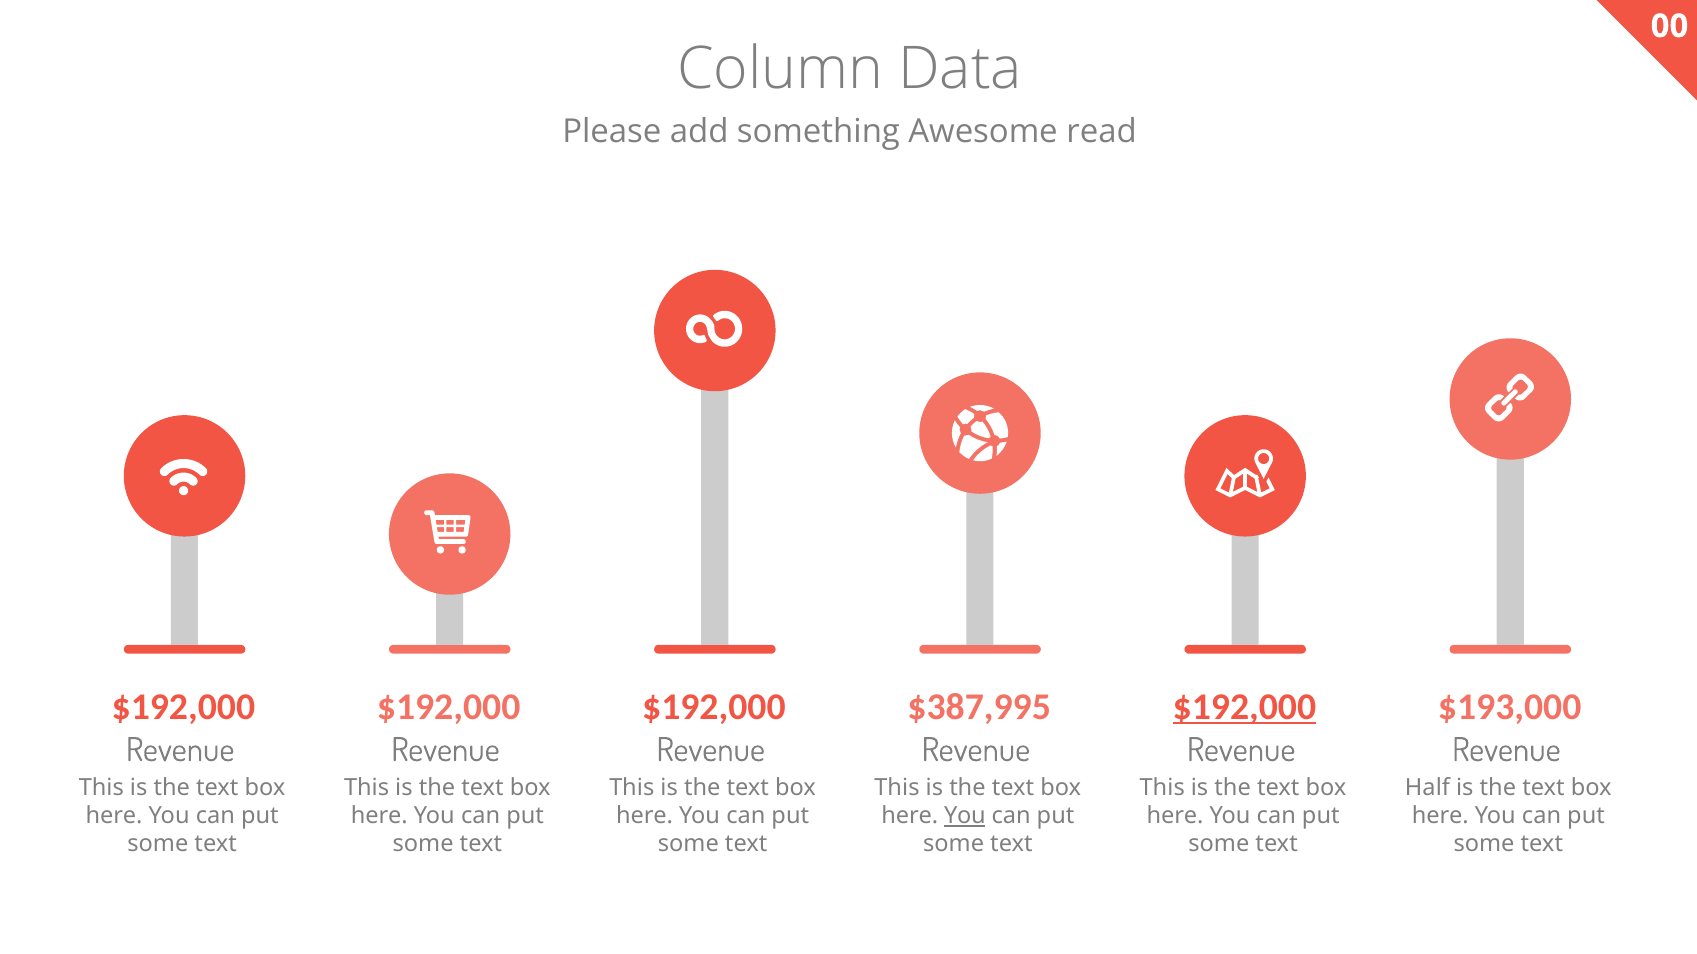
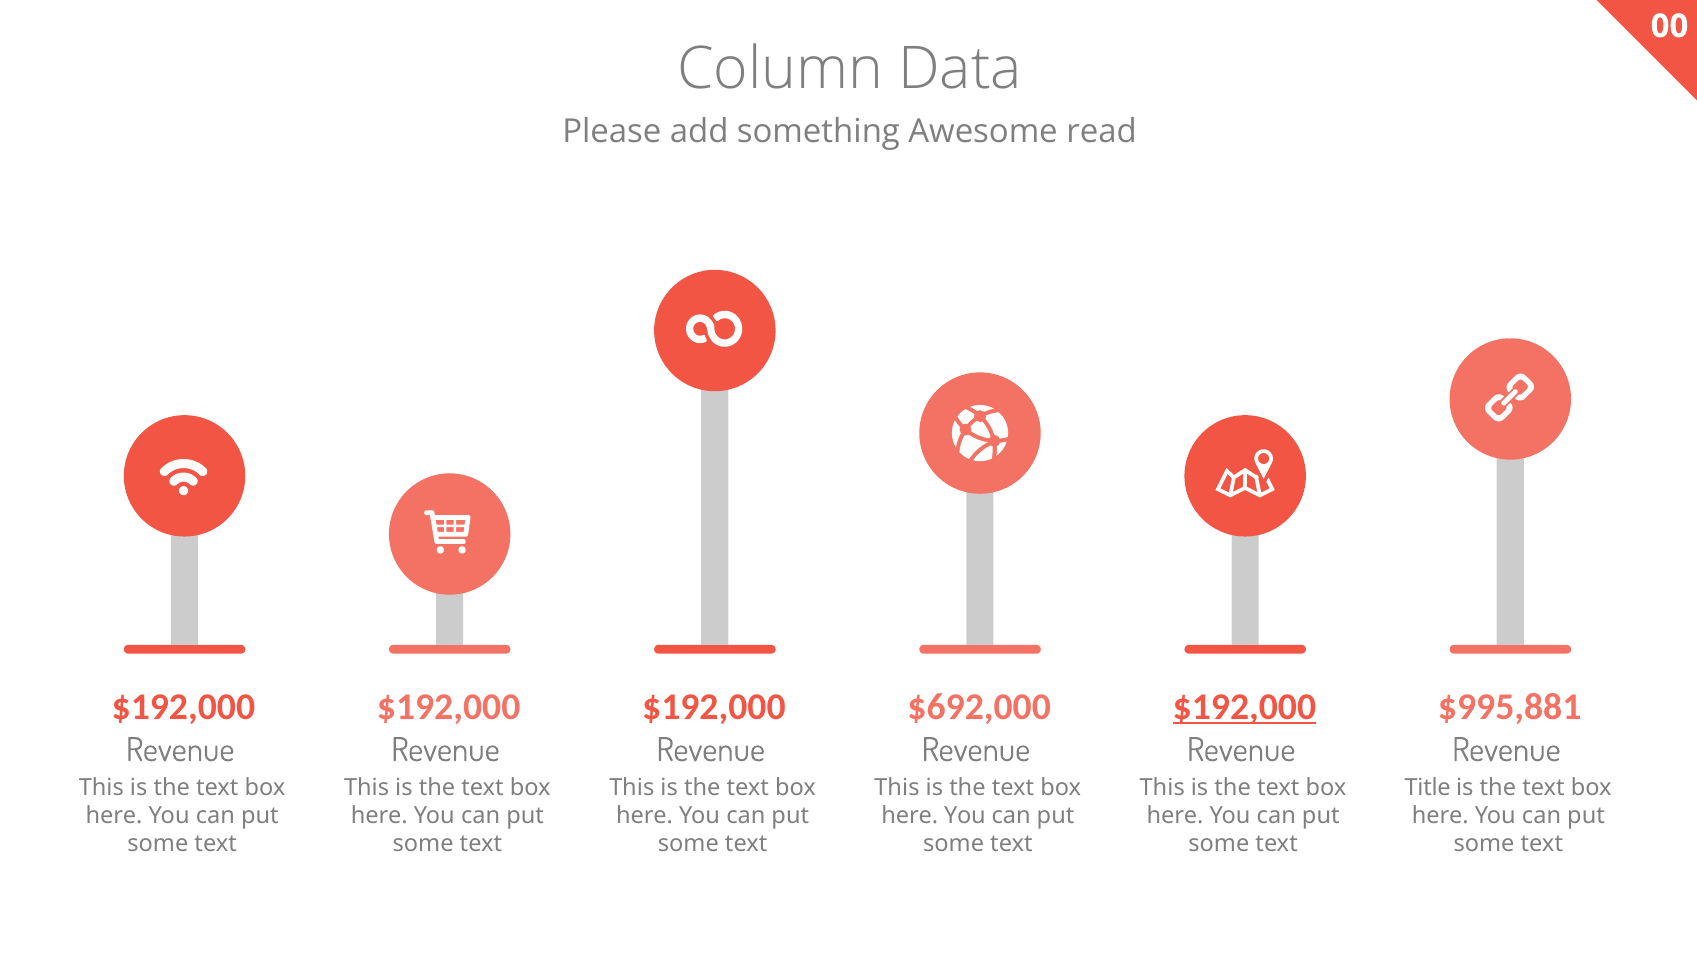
$387,995: $387,995 -> $692,000
$193,000: $193,000 -> $995,881
Half: Half -> Title
You at (965, 816) underline: present -> none
